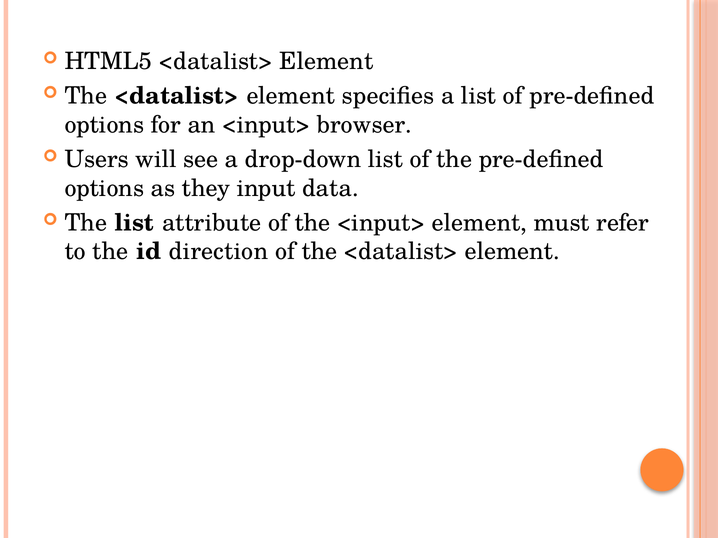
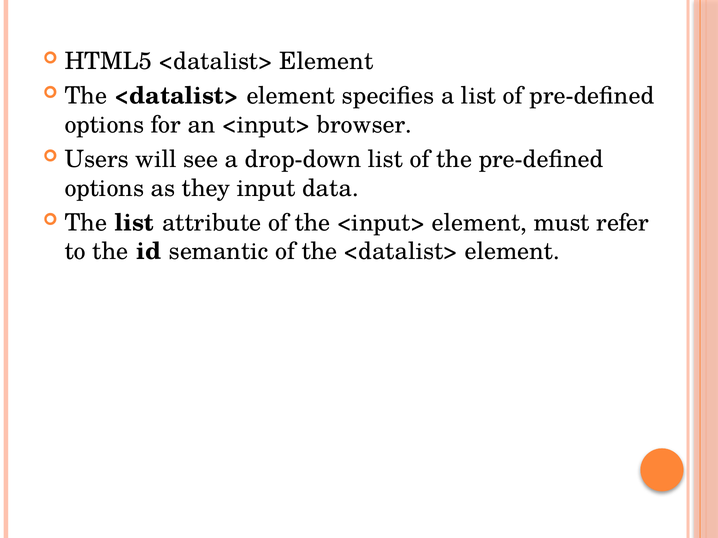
direction: direction -> semantic
